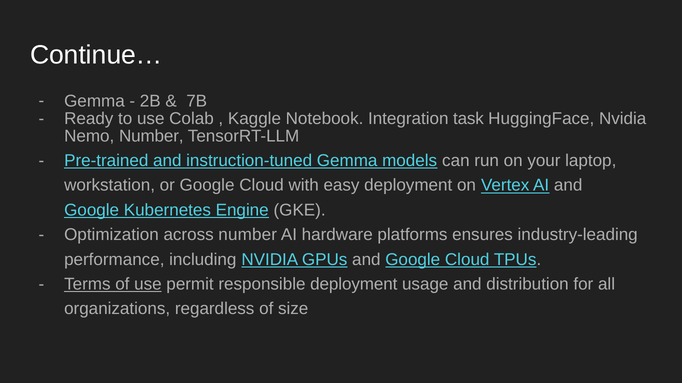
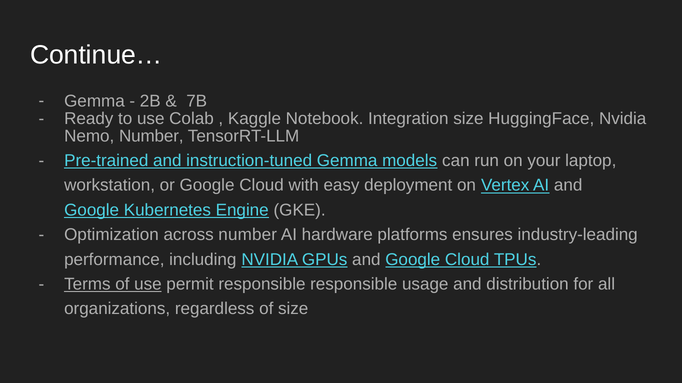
Integration task: task -> size
responsible deployment: deployment -> responsible
